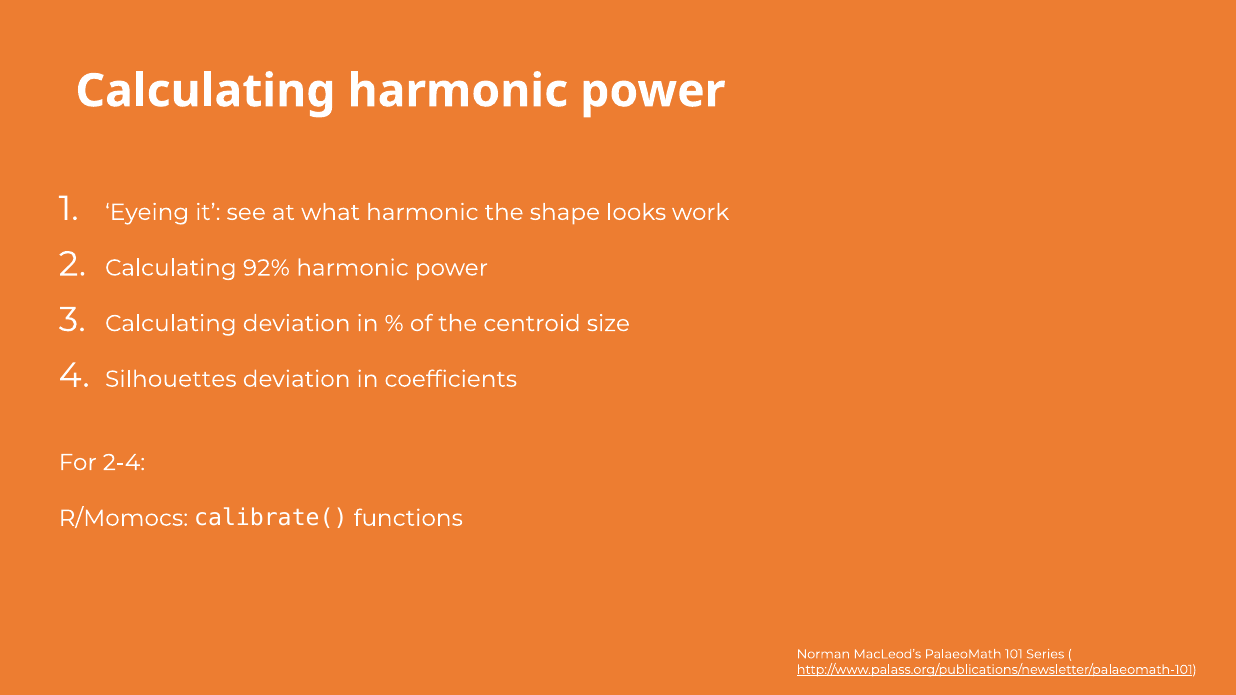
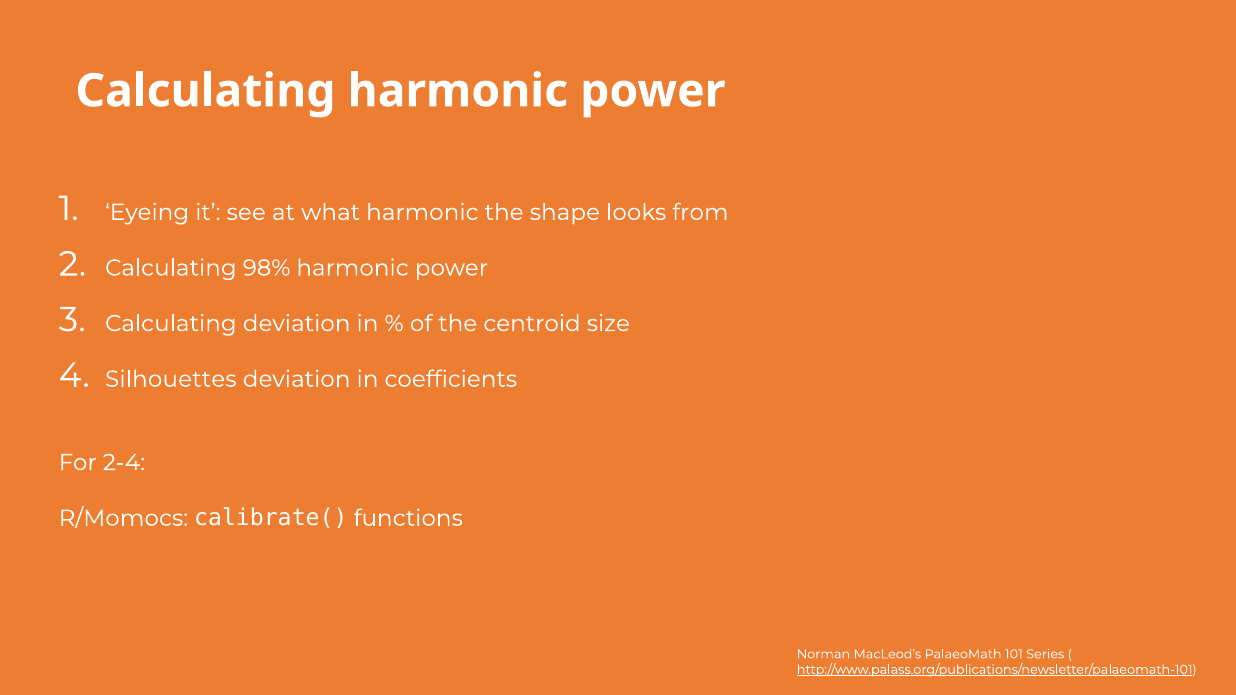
work: work -> from
92%: 92% -> 98%
